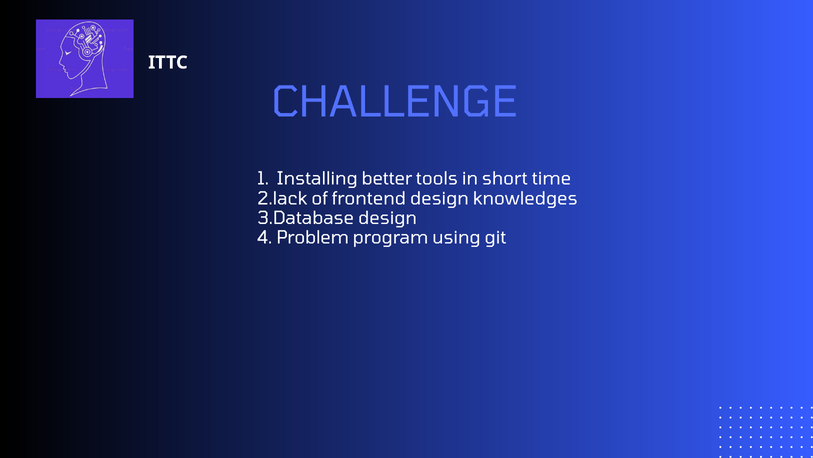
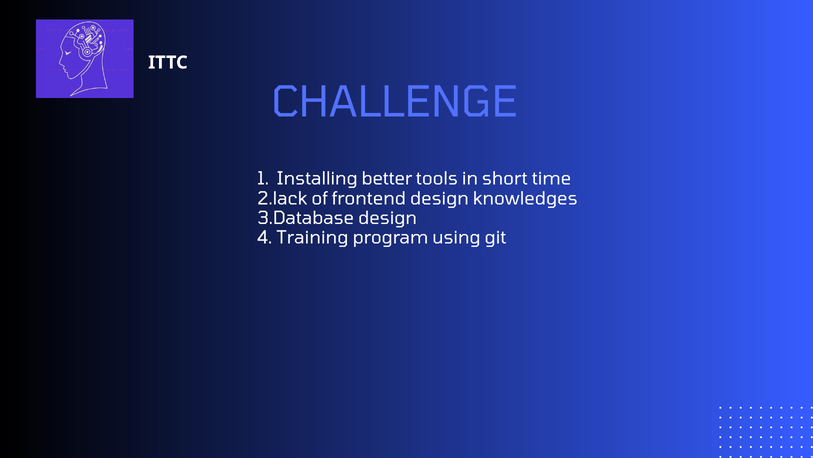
Problem: Problem -> Training
